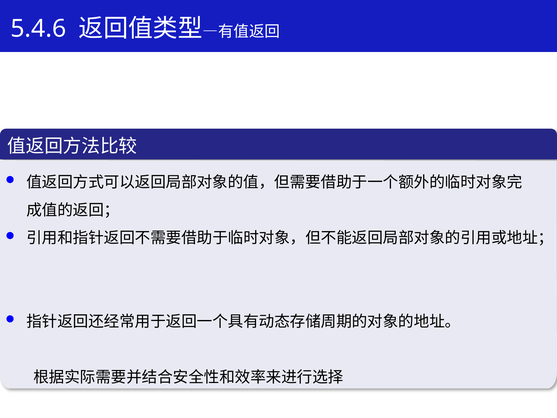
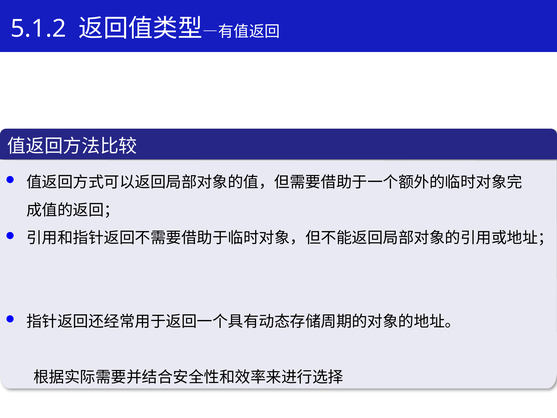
5.4.6: 5.4.6 -> 5.1.2
